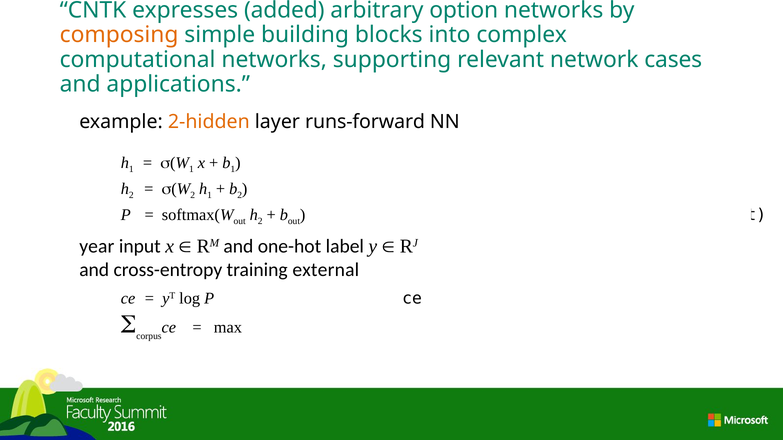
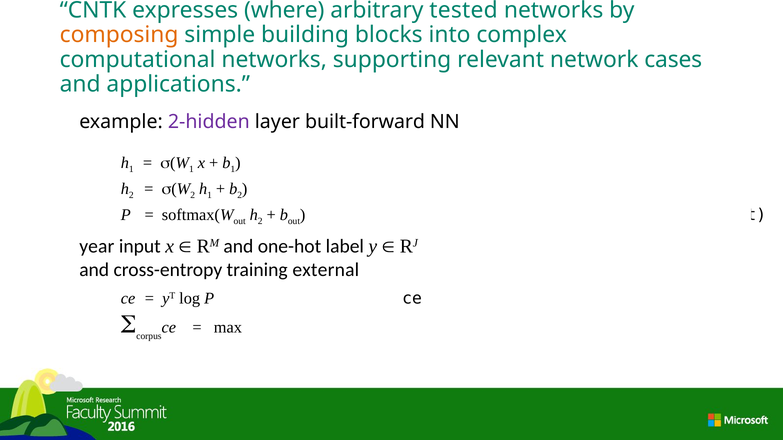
added: added -> where
option: option -> tested
2-hidden colour: orange -> purple
runs-forward: runs-forward -> built-forward
